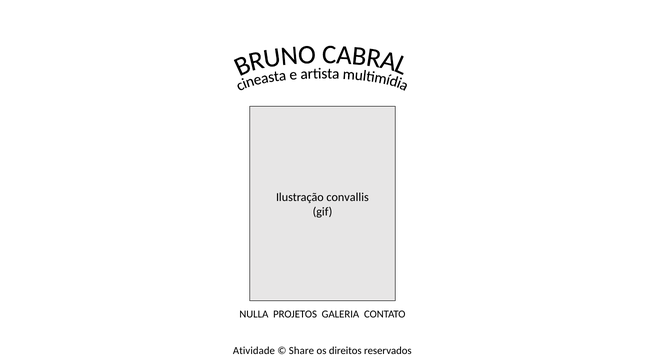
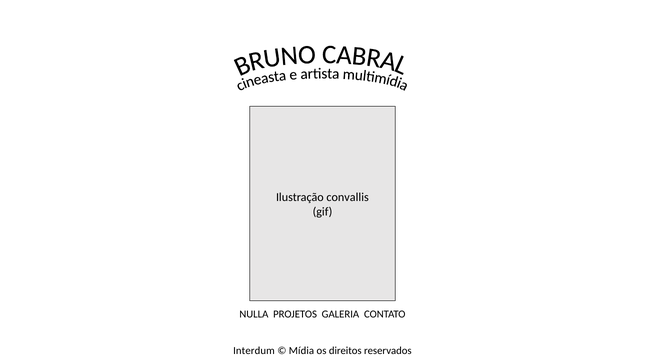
Atividade: Atividade -> Interdum
Share: Share -> Mídia
